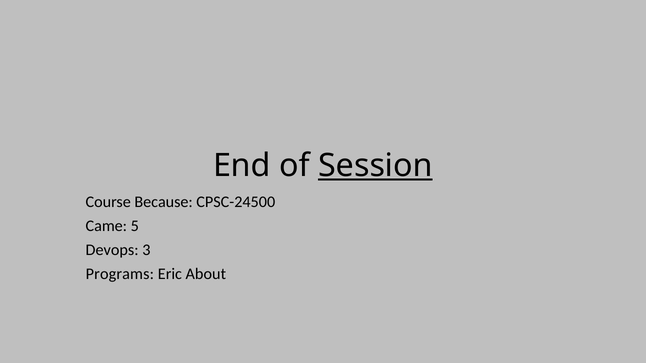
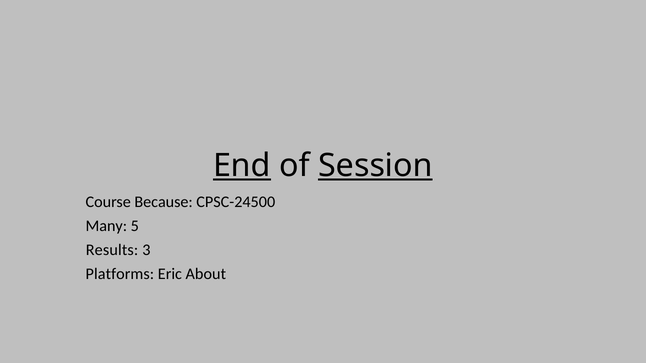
End underline: none -> present
Came: Came -> Many
Devops: Devops -> Results
Programs: Programs -> Platforms
